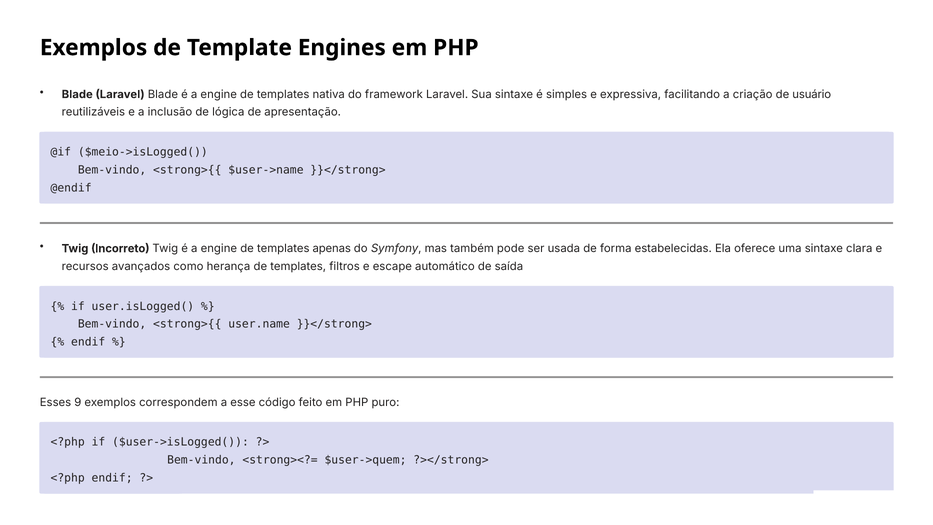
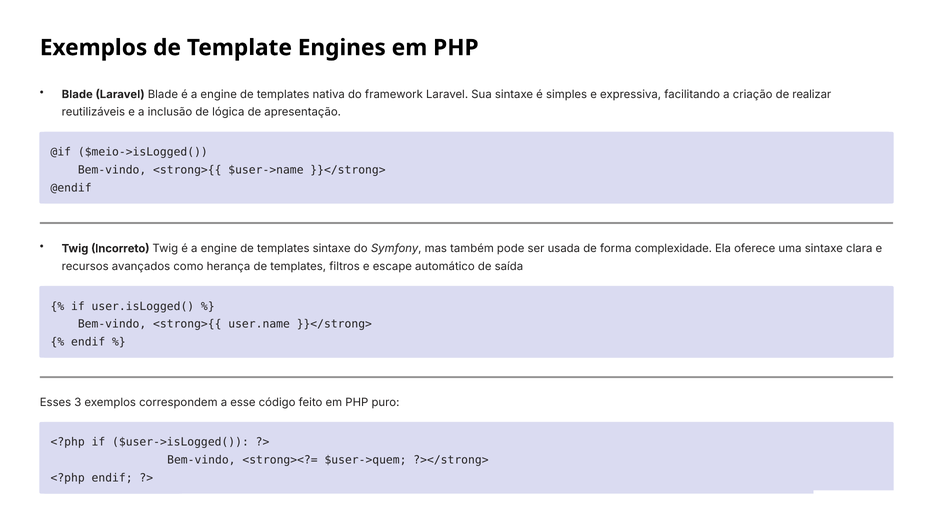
usuário: usuário -> realizar
templates apenas: apenas -> sintaxe
estabelecidas: estabelecidas -> complexidade
9: 9 -> 3
